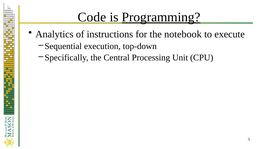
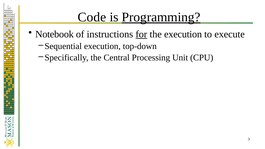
Analytics: Analytics -> Notebook
for underline: none -> present
the notebook: notebook -> execution
